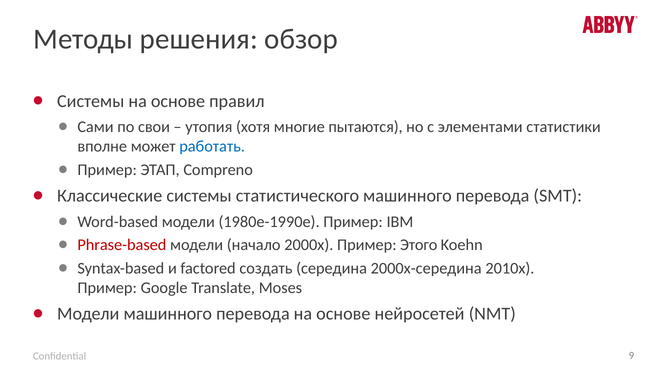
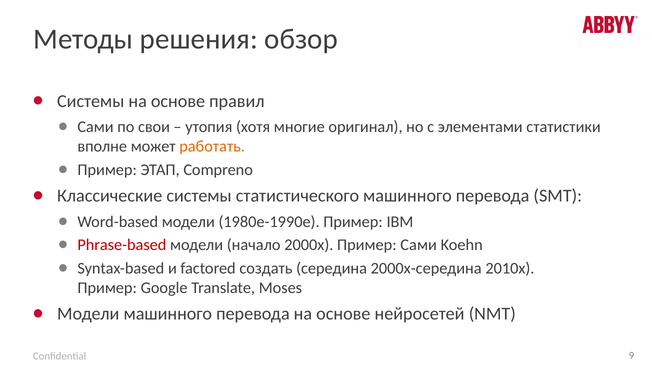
пытаются: пытаются -> оригинал
работать colour: blue -> orange
Пример Этого: Этого -> Сами
